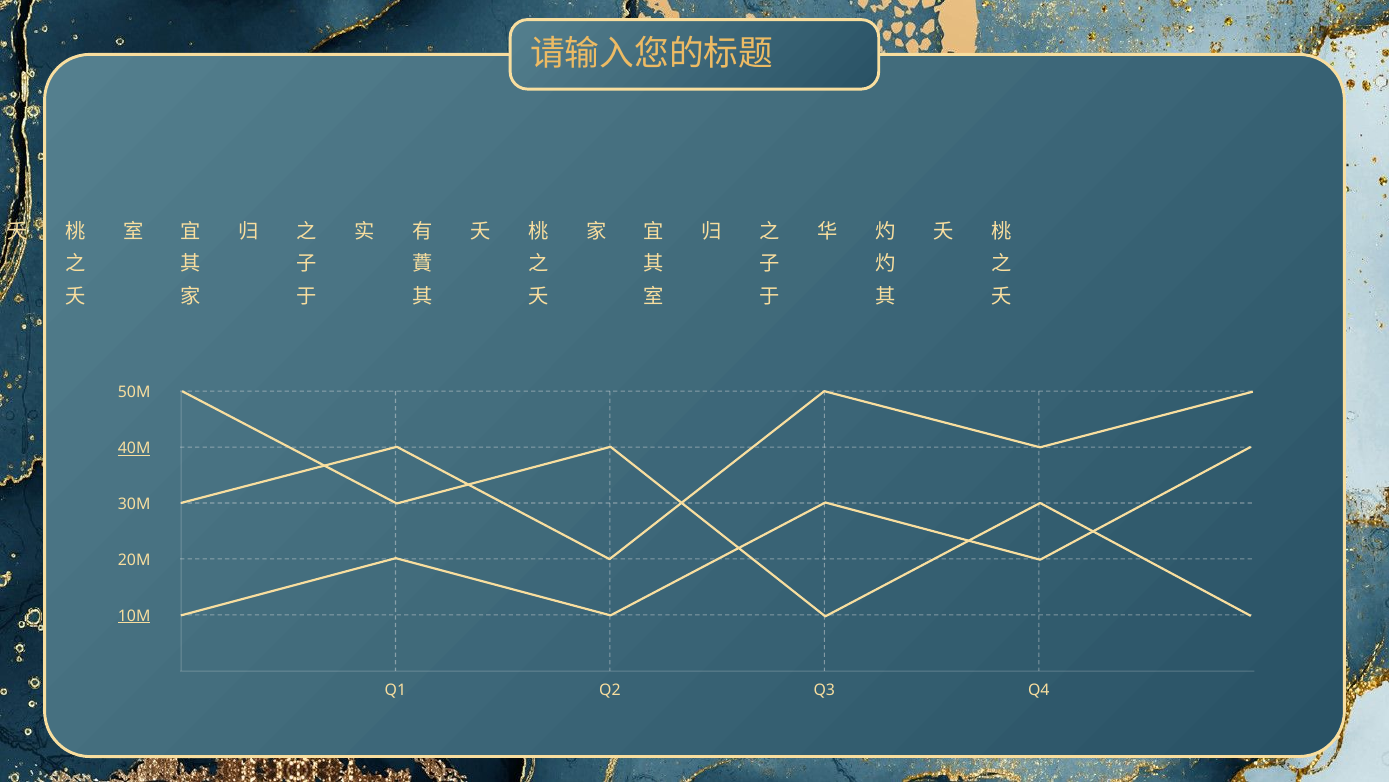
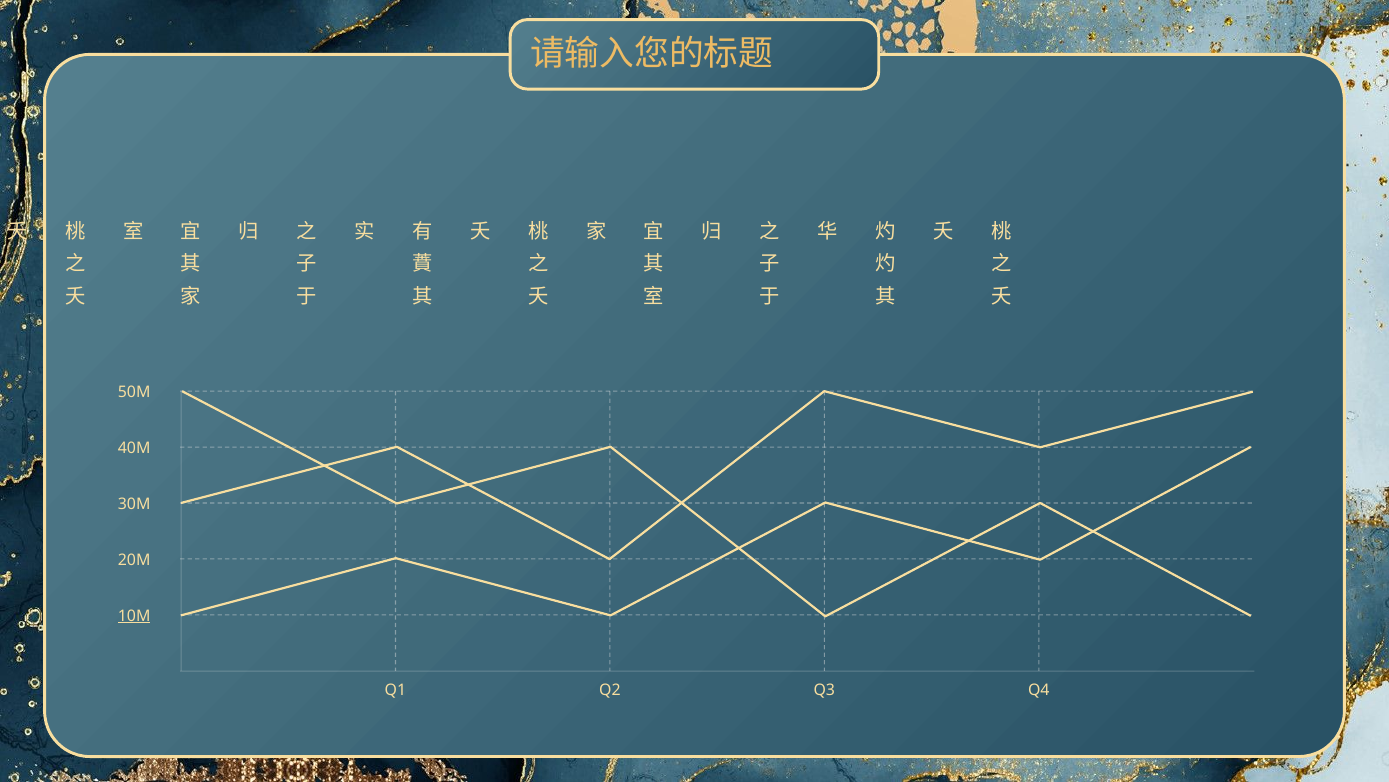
40M underline: present -> none
